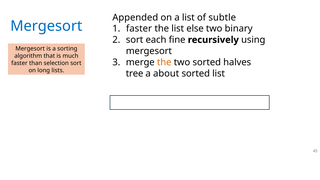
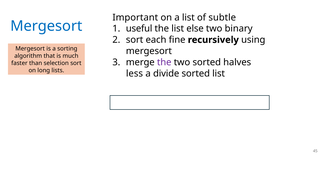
Appended: Appended -> Important
faster at (139, 29): faster -> useful
the at (164, 62) colour: orange -> purple
tree: tree -> less
about: about -> divide
